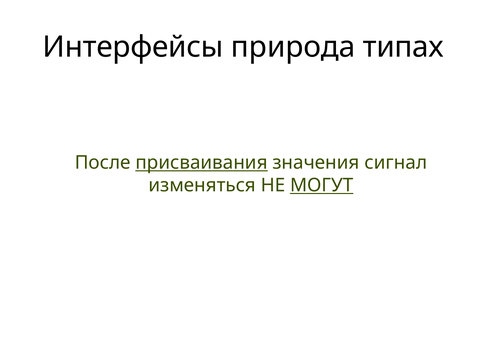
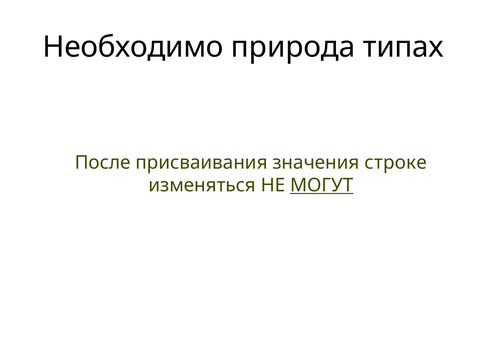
Интерфейсы: Интерфейсы -> Необходимо
присваивания underline: present -> none
сигнал: сигнал -> строке
